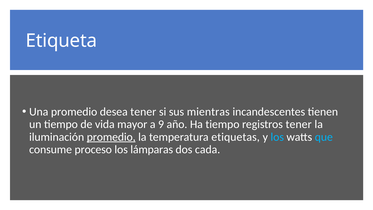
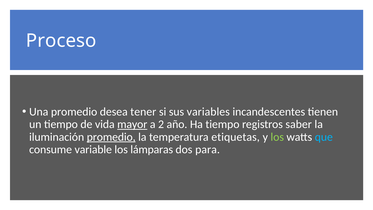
Etiqueta: Etiqueta -> Proceso
mientras: mientras -> variables
mayor underline: none -> present
9: 9 -> 2
registros tener: tener -> saber
los at (277, 137) colour: light blue -> light green
proceso: proceso -> variable
cada: cada -> para
